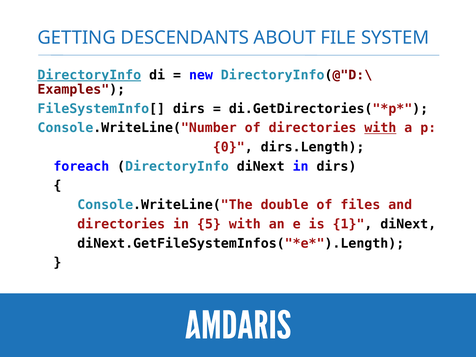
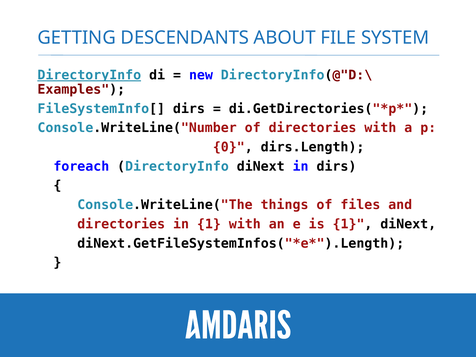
with at (380, 128) underline: present -> none
double: double -> things
in 5: 5 -> 1
